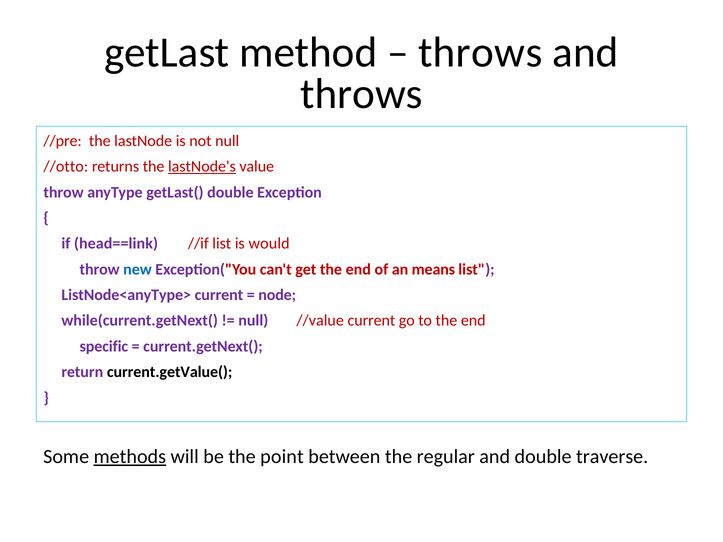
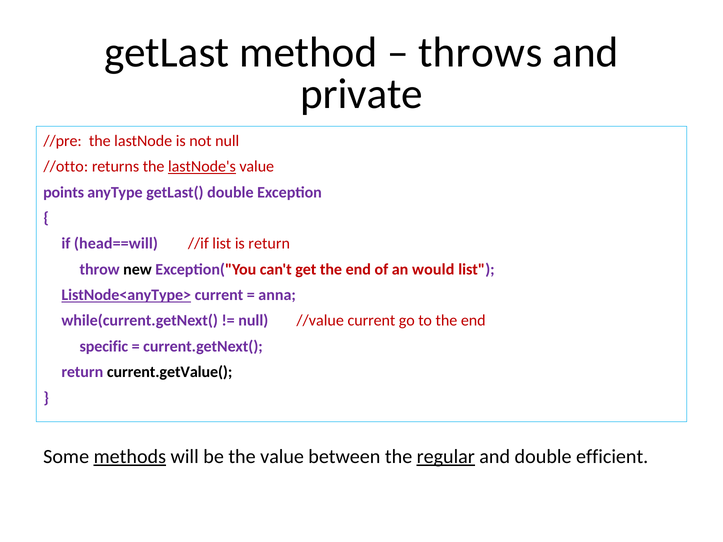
throws at (362, 94): throws -> private
throw at (64, 192): throw -> points
head==link: head==link -> head==will
is would: would -> return
new colour: blue -> black
means: means -> would
ListNode<anyType> underline: none -> present
node: node -> anna
the point: point -> value
regular underline: none -> present
traverse: traverse -> efficient
